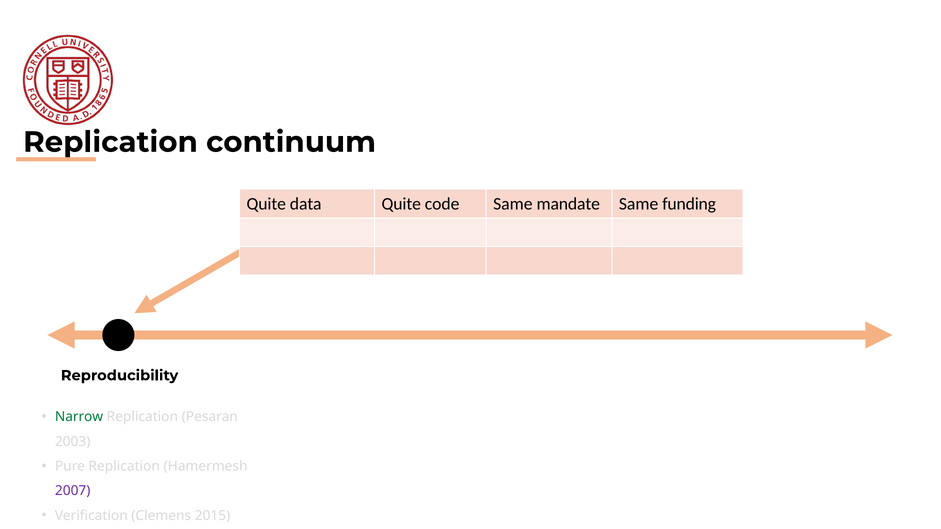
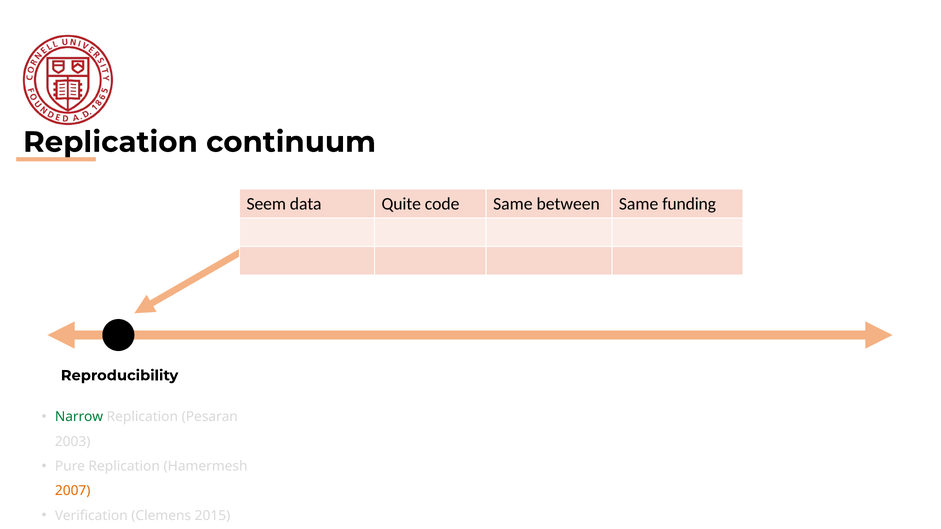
Quite at (266, 204): Quite -> Seem
mandate: mandate -> between
2007 colour: purple -> orange
